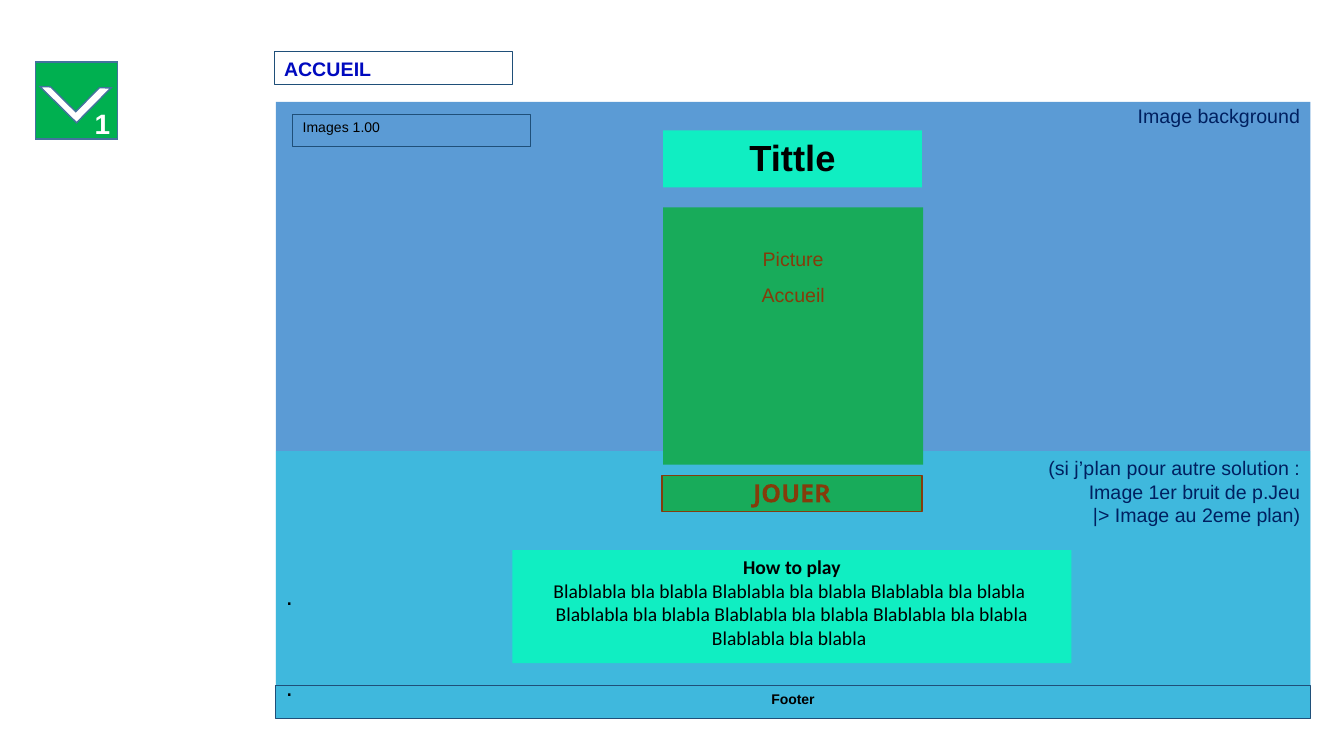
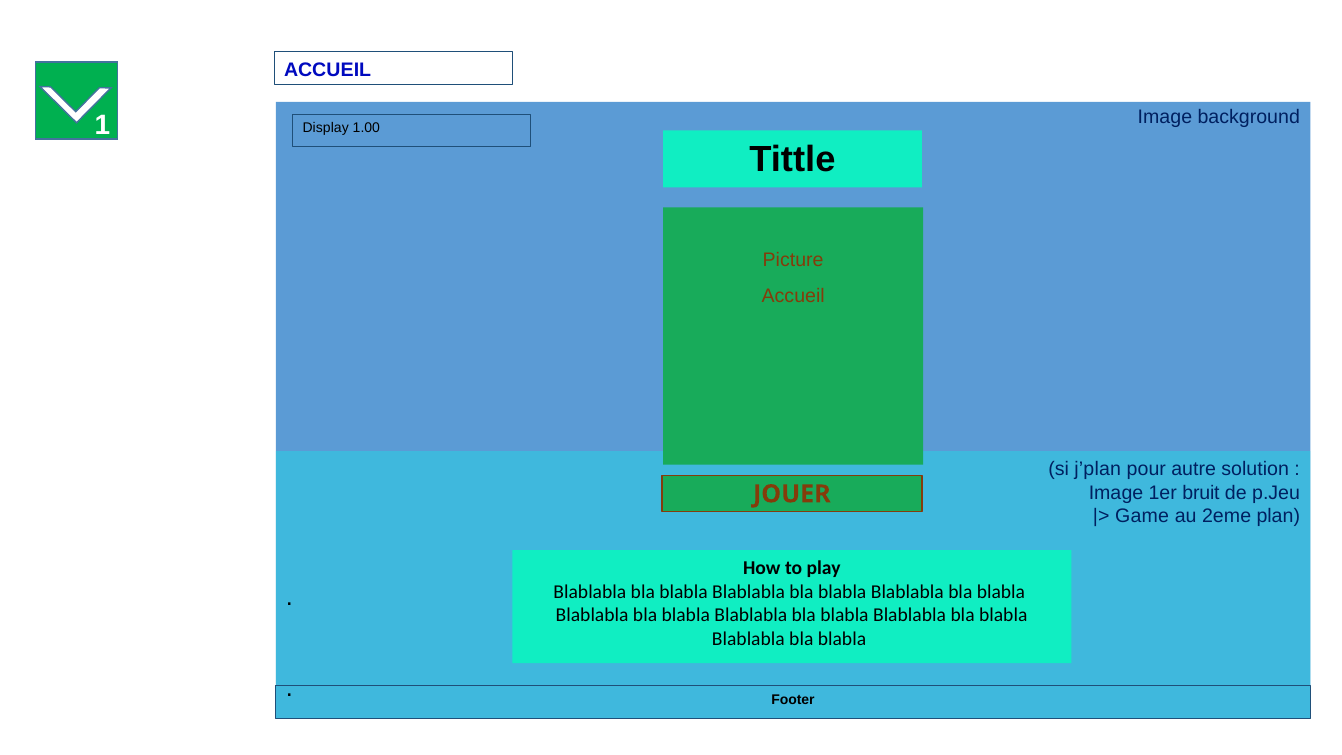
Images: Images -> Display
Image at (1142, 516): Image -> Game
